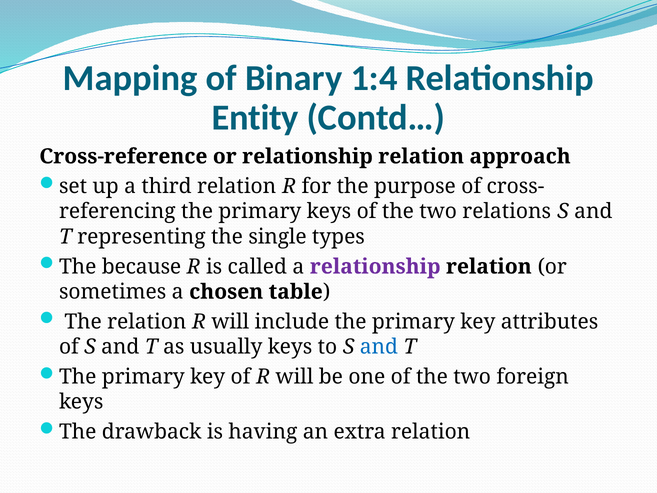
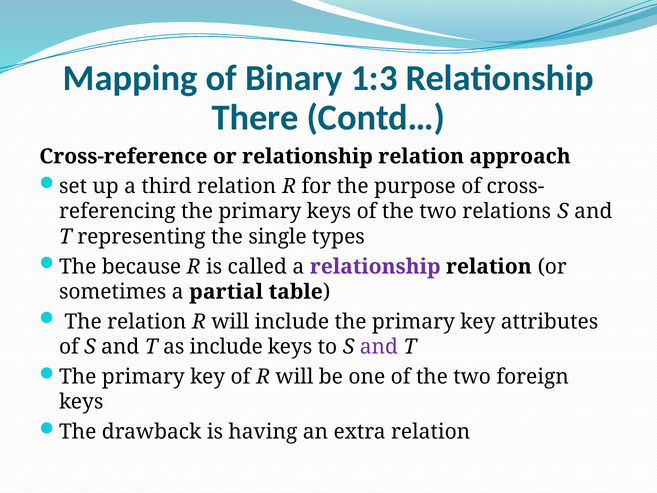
1:4: 1:4 -> 1:3
Entity: Entity -> There
chosen: chosen -> partial
as usually: usually -> include
and at (379, 347) colour: blue -> purple
